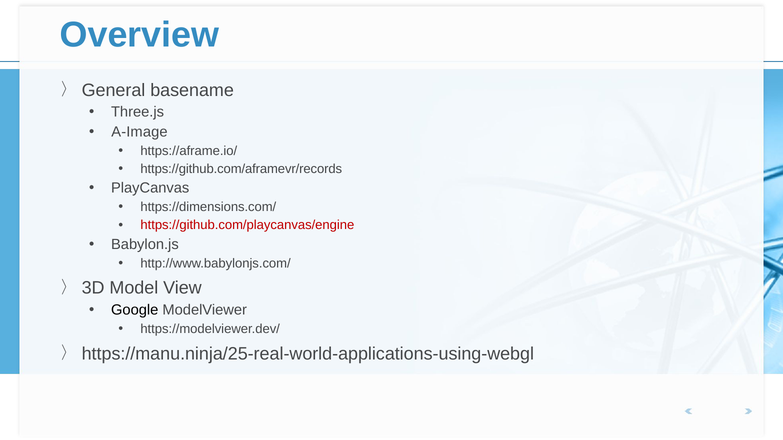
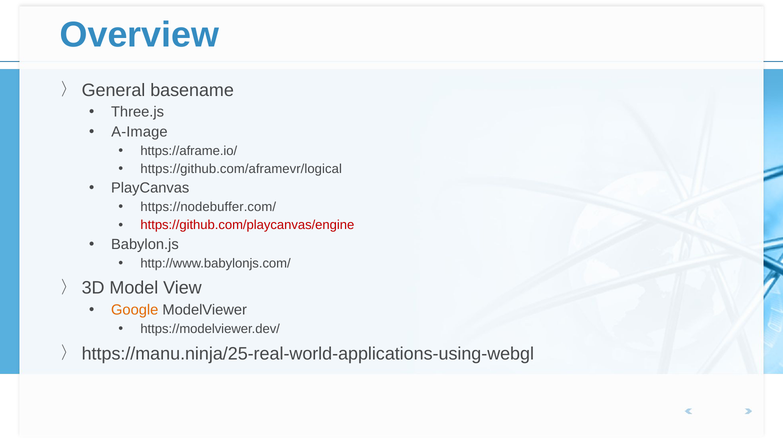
https://github.com/aframevr/records: https://github.com/aframevr/records -> https://github.com/aframevr/logical
https://dimensions.com/: https://dimensions.com/ -> https://nodebuffer.com/
Google colour: black -> orange
